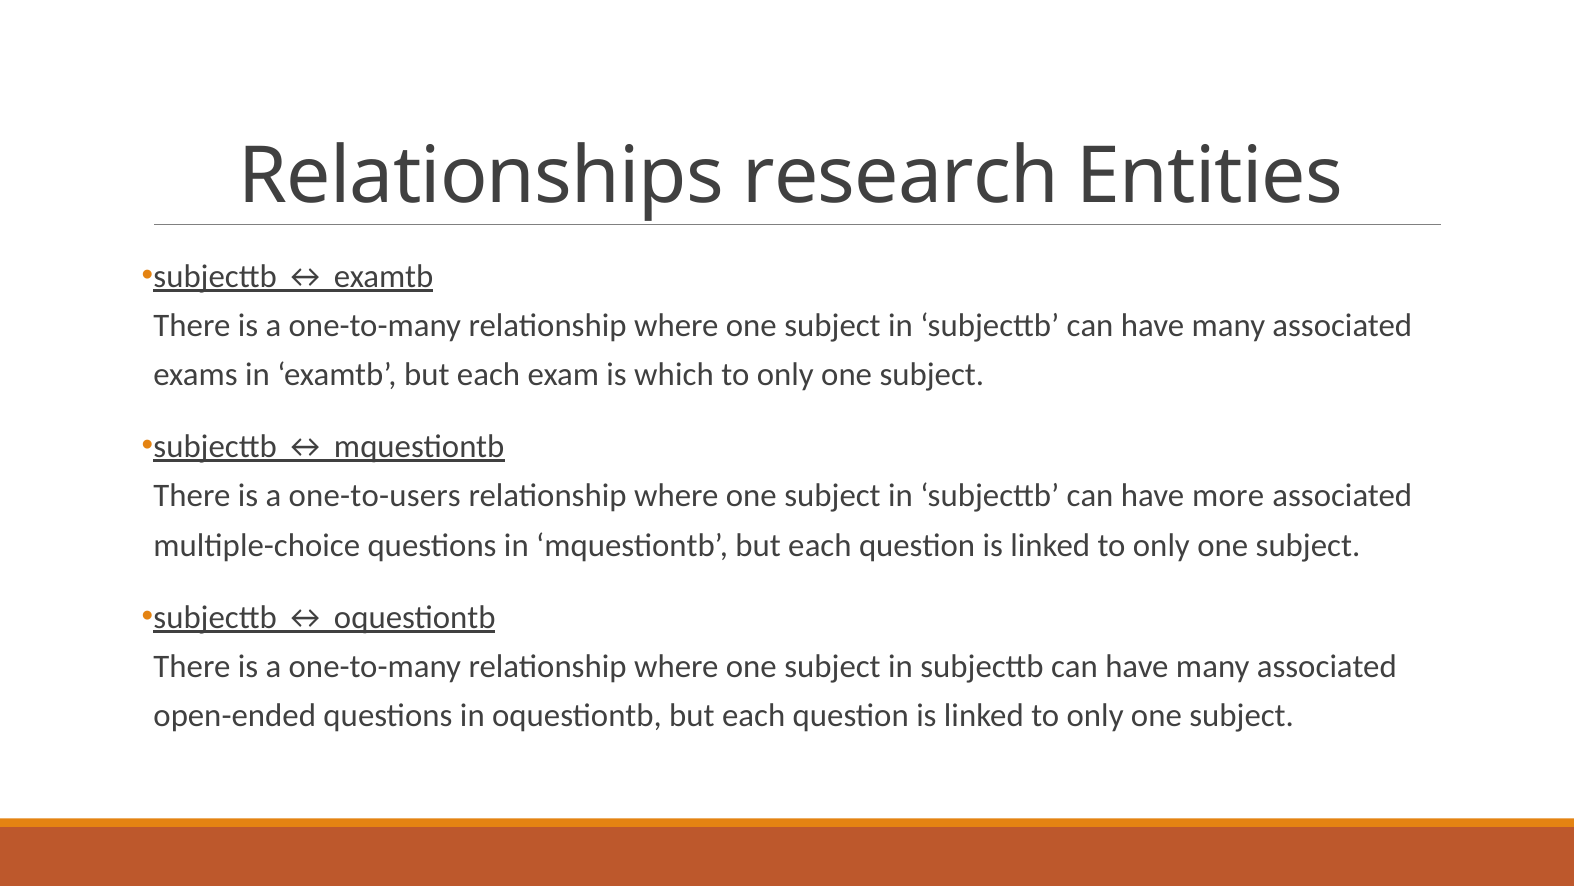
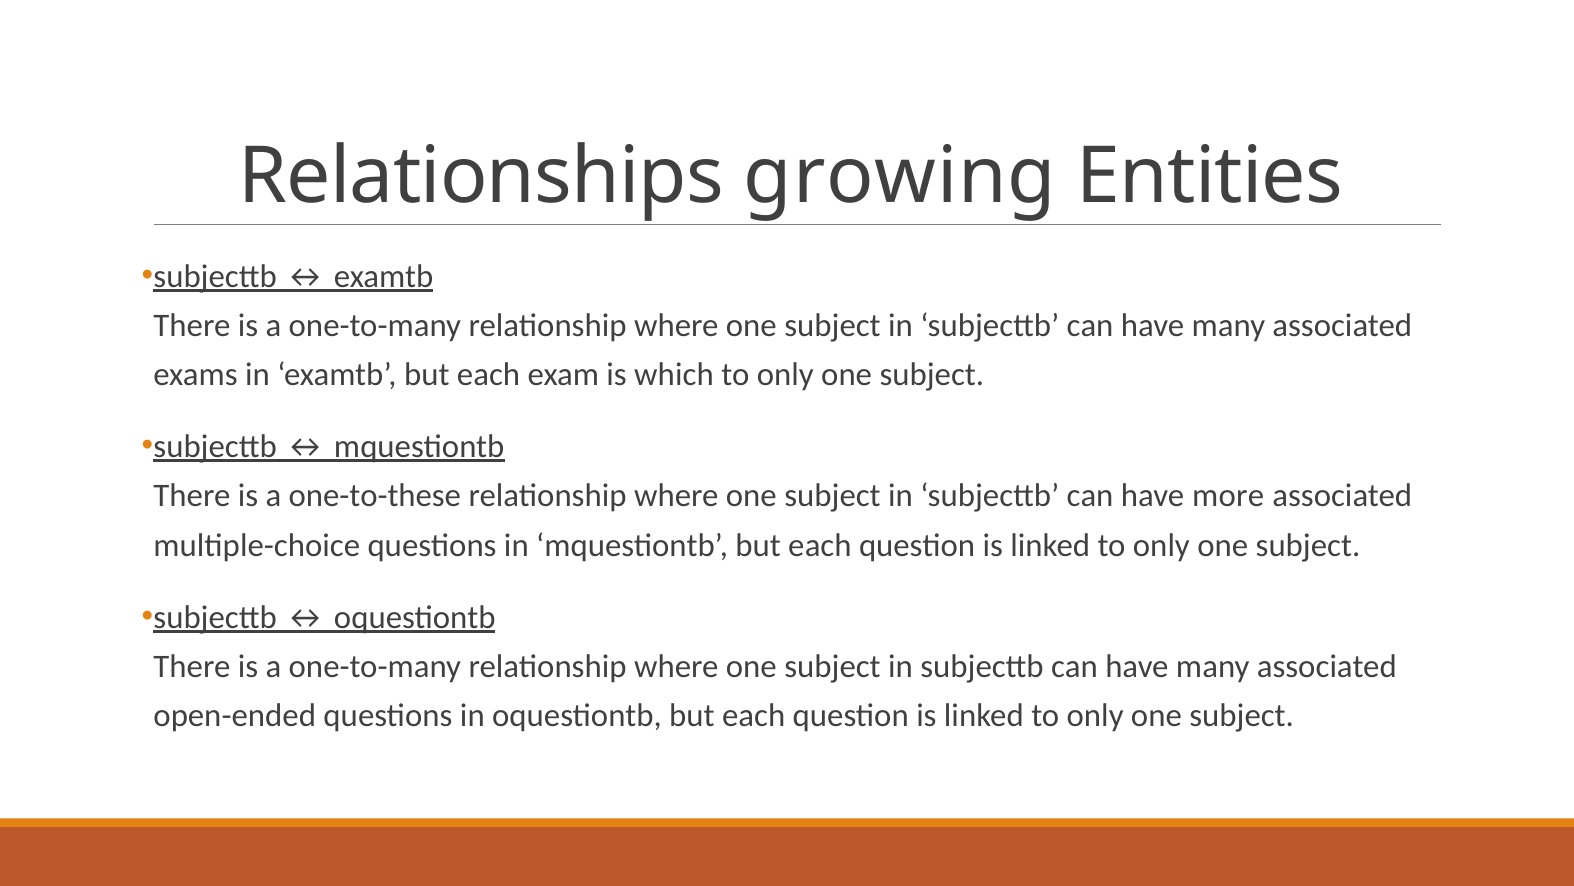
research: research -> growing
one-to-users: one-to-users -> one-to-these
